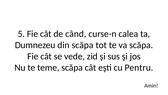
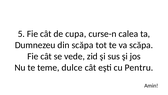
când: când -> cupa
teme scăpa: scăpa -> dulce
